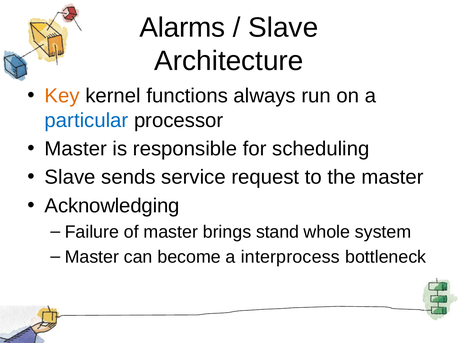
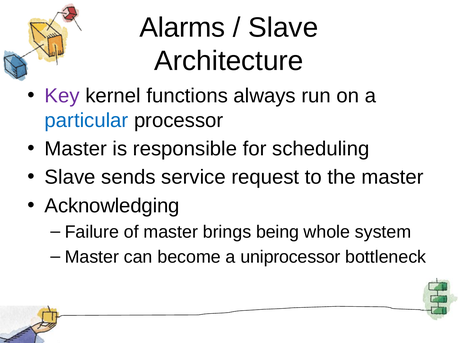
Key colour: orange -> purple
stand: stand -> being
interprocess: interprocess -> uniprocessor
